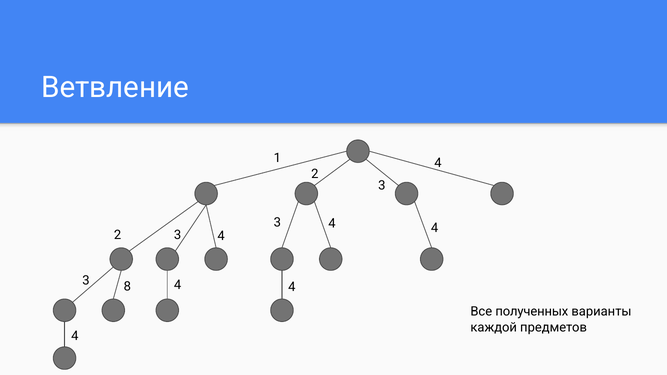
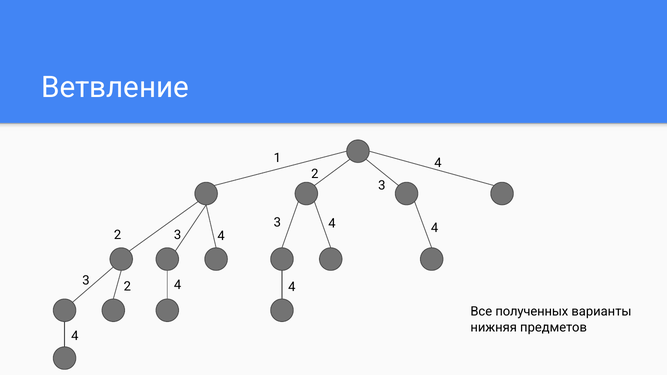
8 at (127, 287): 8 -> 2
каждой: каждой -> нижняя
